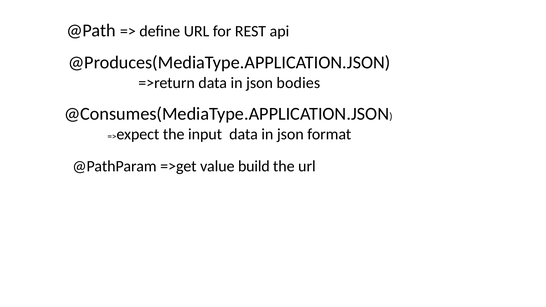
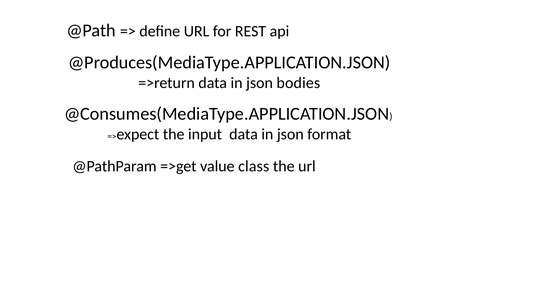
build: build -> class
